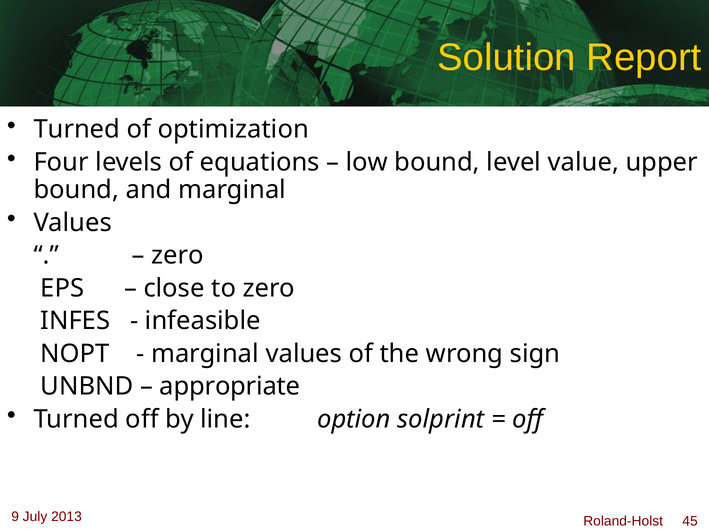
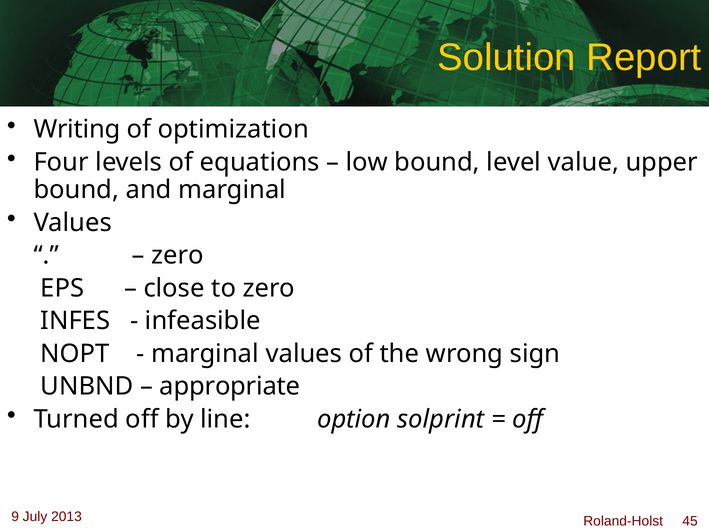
Turned at (77, 129): Turned -> Writing
